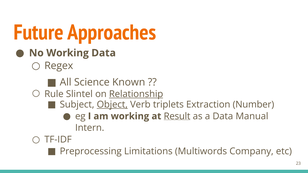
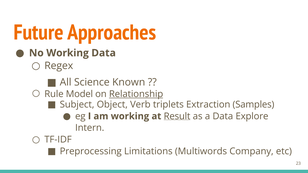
Slintel: Slintel -> Model
Object underline: present -> none
Number: Number -> Samples
Manual: Manual -> Explore
